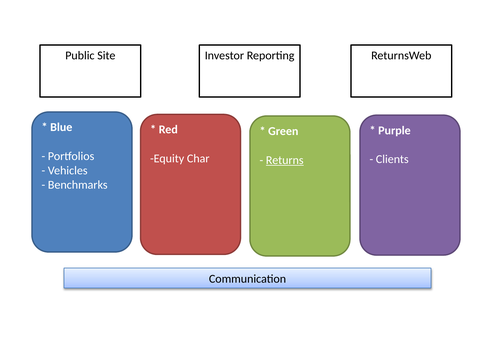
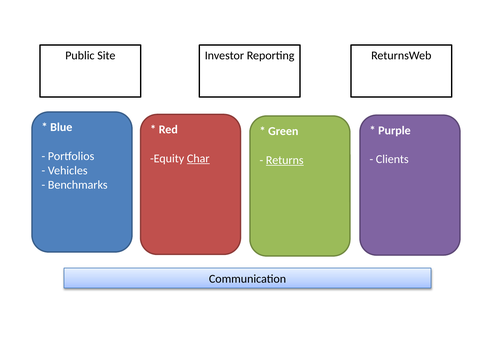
Char underline: none -> present
